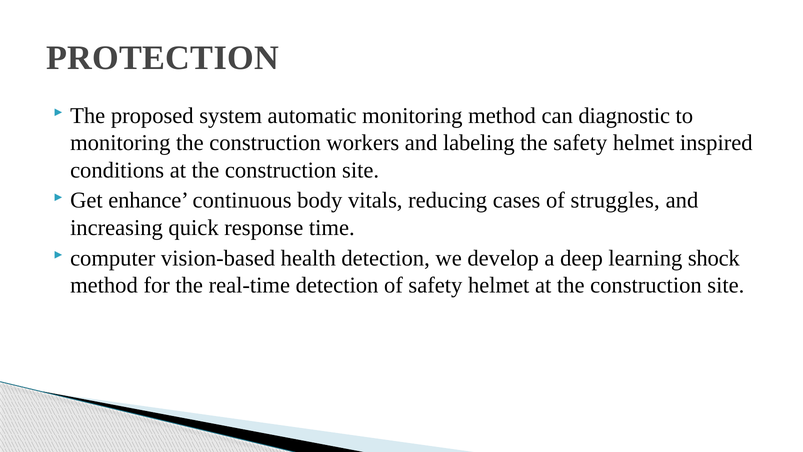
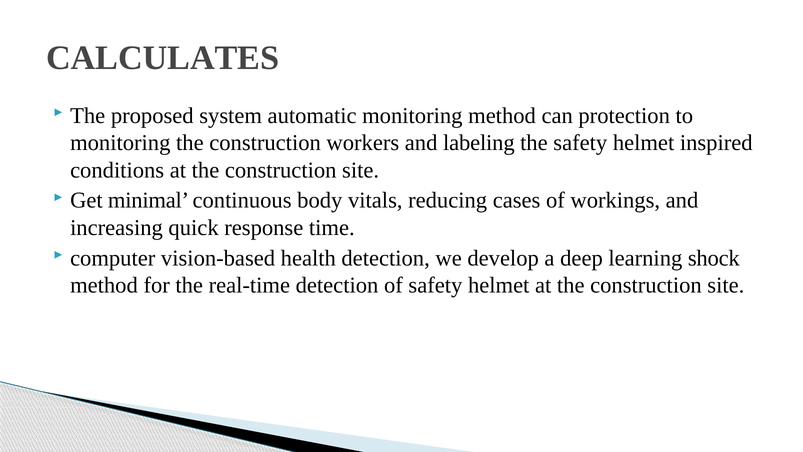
PROTECTION: PROTECTION -> CALCULATES
diagnostic: diagnostic -> protection
enhance: enhance -> minimal
struggles: struggles -> workings
